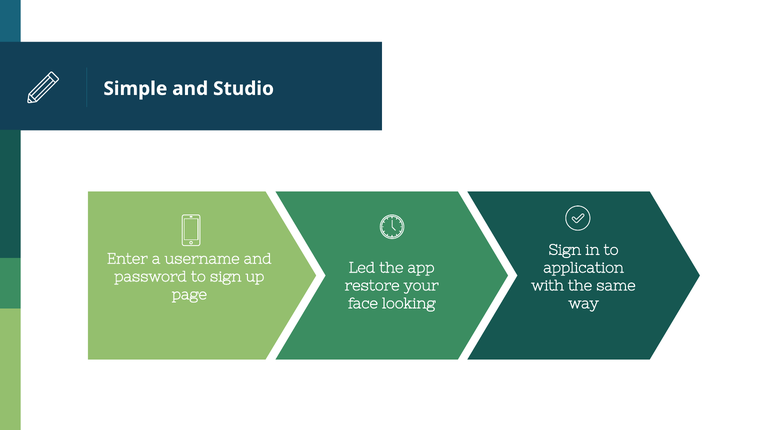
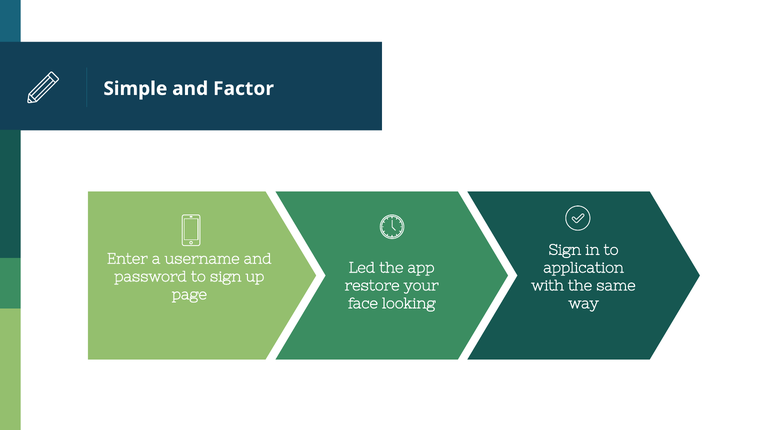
Studio: Studio -> Factor
